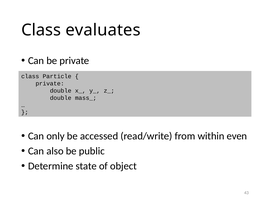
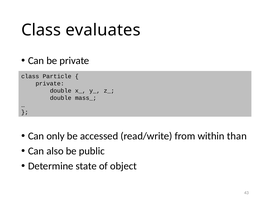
even: even -> than
